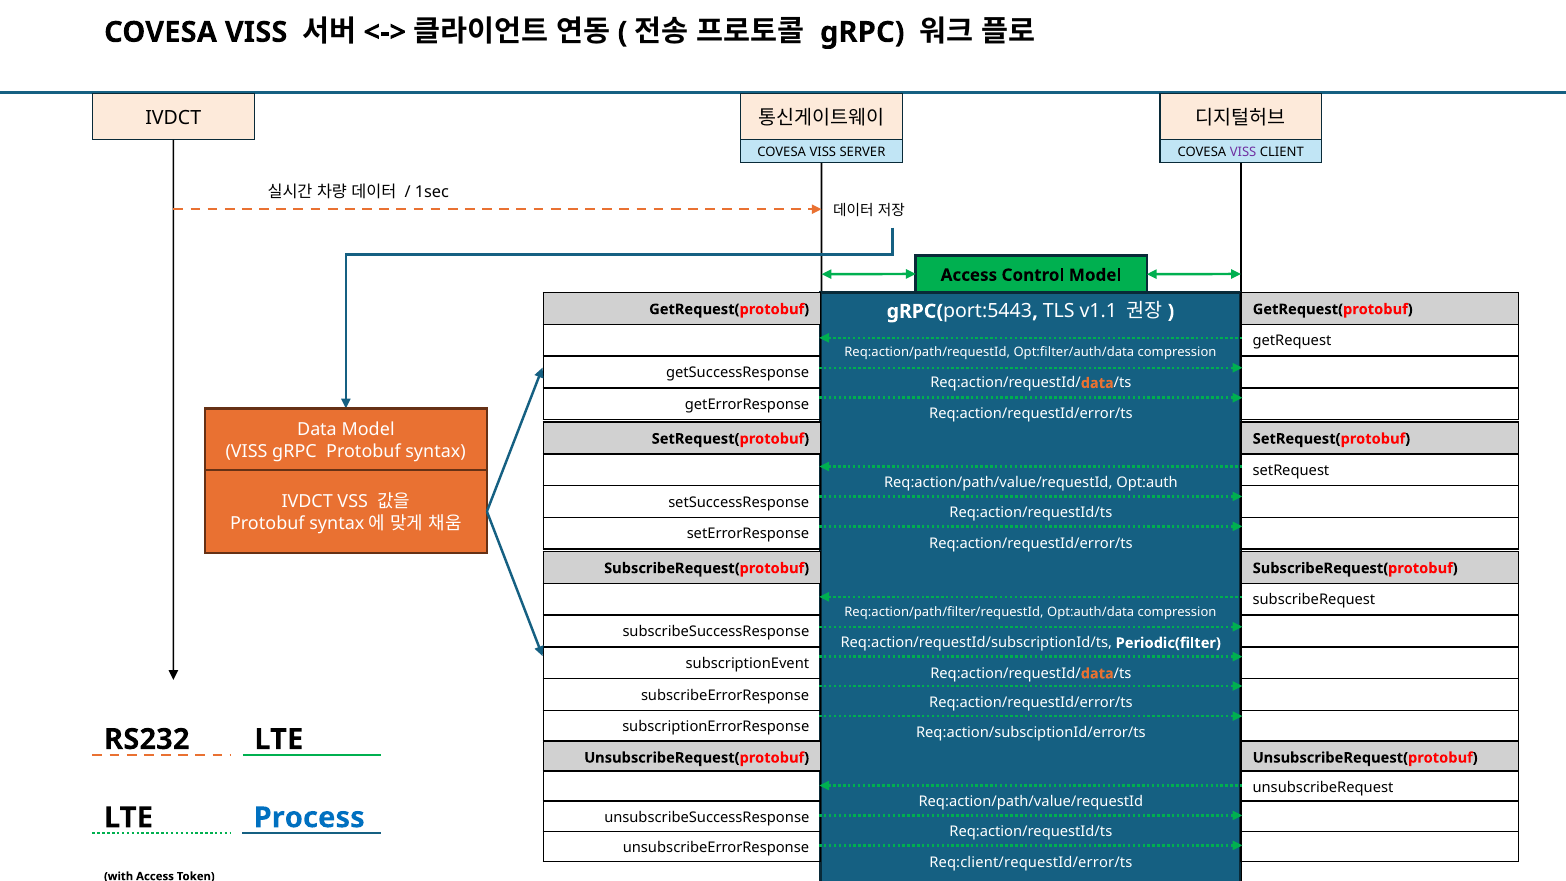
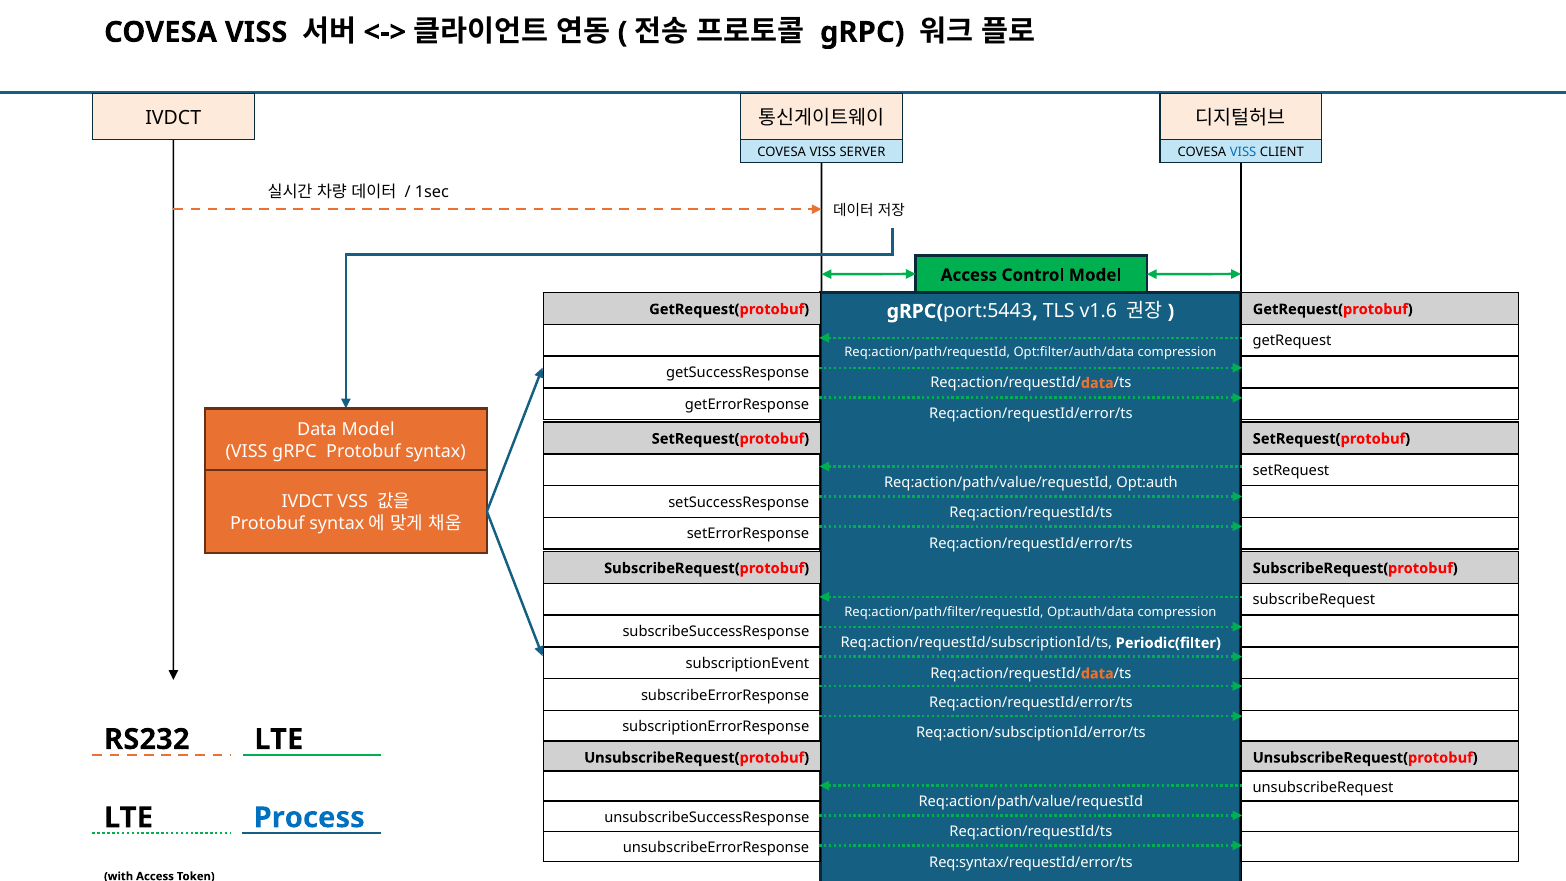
VISS at (1243, 152) colour: purple -> blue
v1.1: v1.1 -> v1.6
Req:client/requestId/error/ts: Req:client/requestId/error/ts -> Req:syntax/requestId/error/ts
